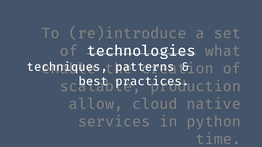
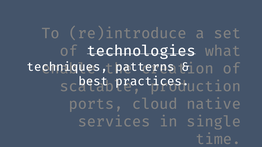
allow: allow -> ports
python: python -> single
